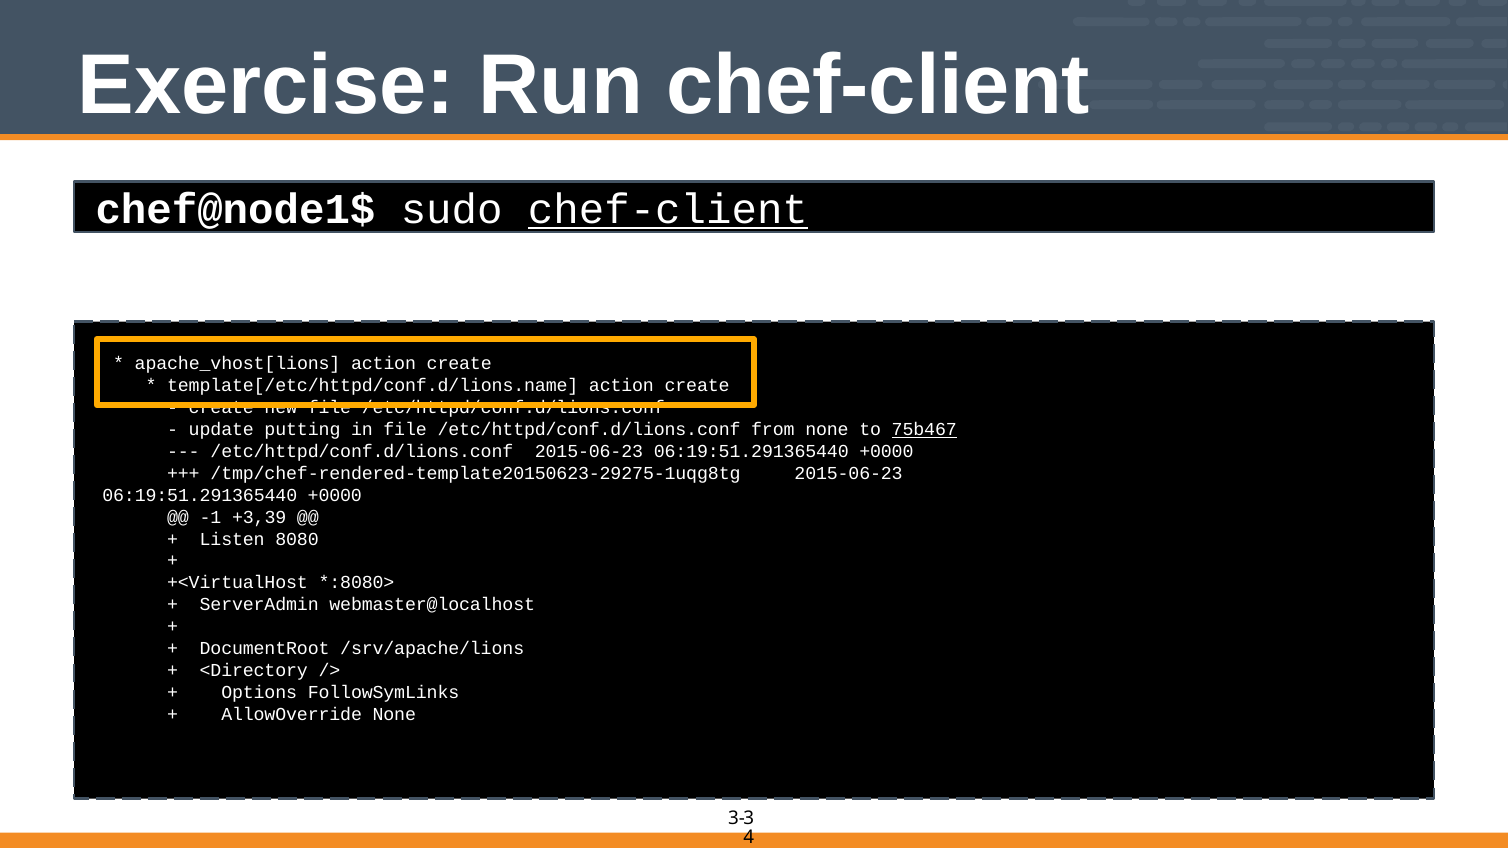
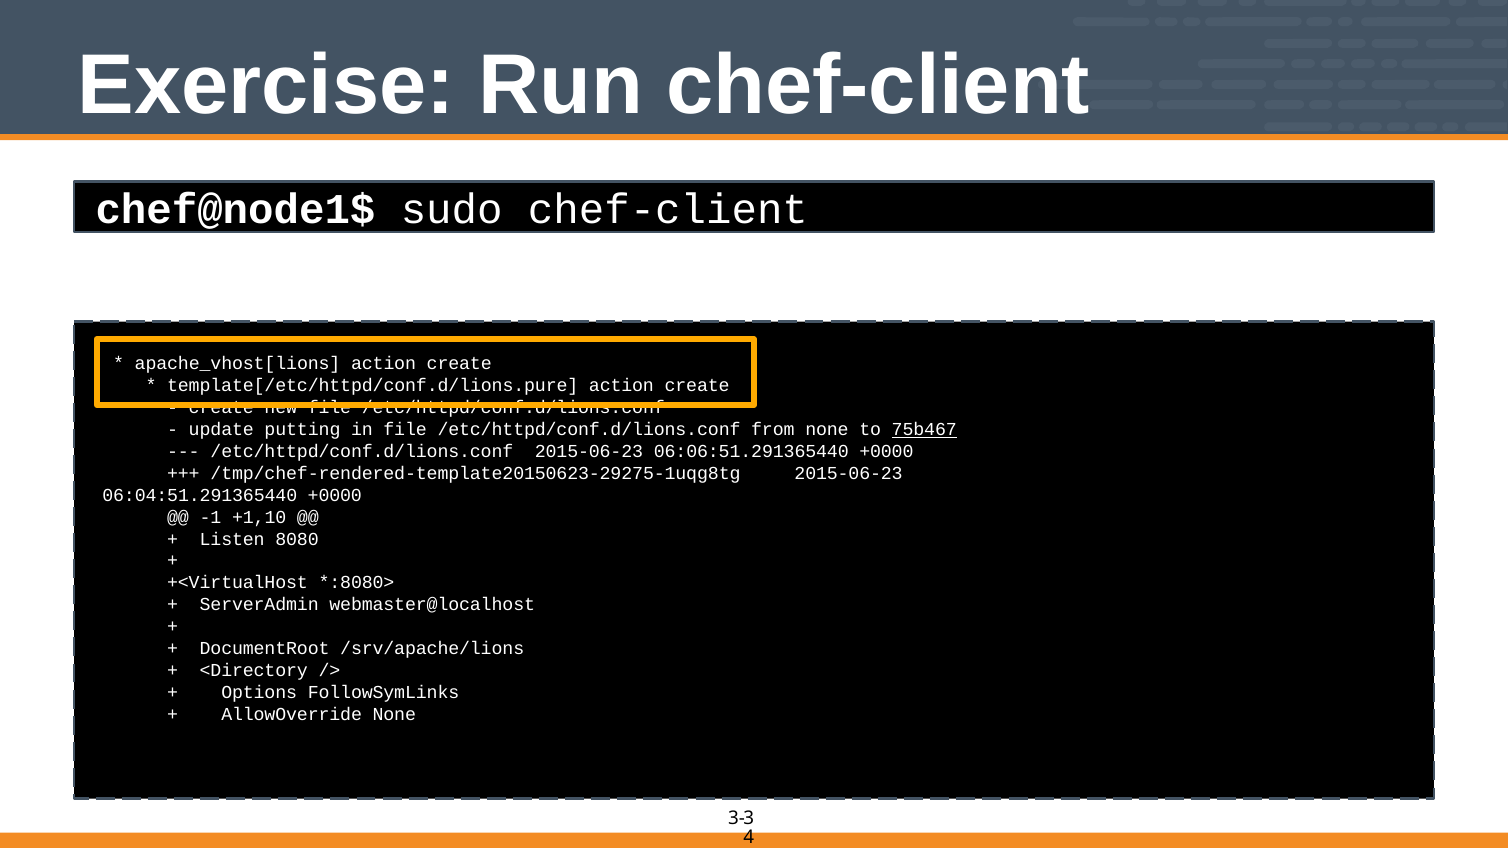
chef-client at (668, 210) underline: present -> none
template[/etc/httpd/conf.d/lions.name: template[/etc/httpd/conf.d/lions.name -> template[/etc/httpd/conf.d/lions.pure
/etc/httpd/conf.d/lions.conf 2015-06-23 06:19:51.291365440: 06:19:51.291365440 -> 06:06:51.291365440
06:19:51.291365440 at (200, 495): 06:19:51.291365440 -> 06:04:51.291365440
+3,39: +3,39 -> +1,10
